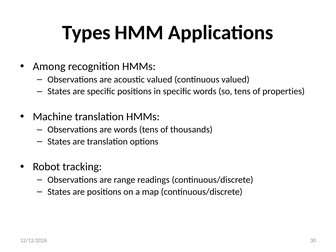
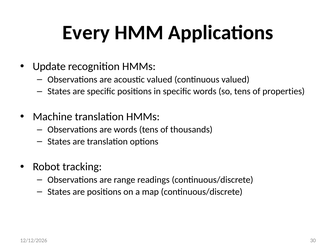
Types: Types -> Every
Among: Among -> Update
